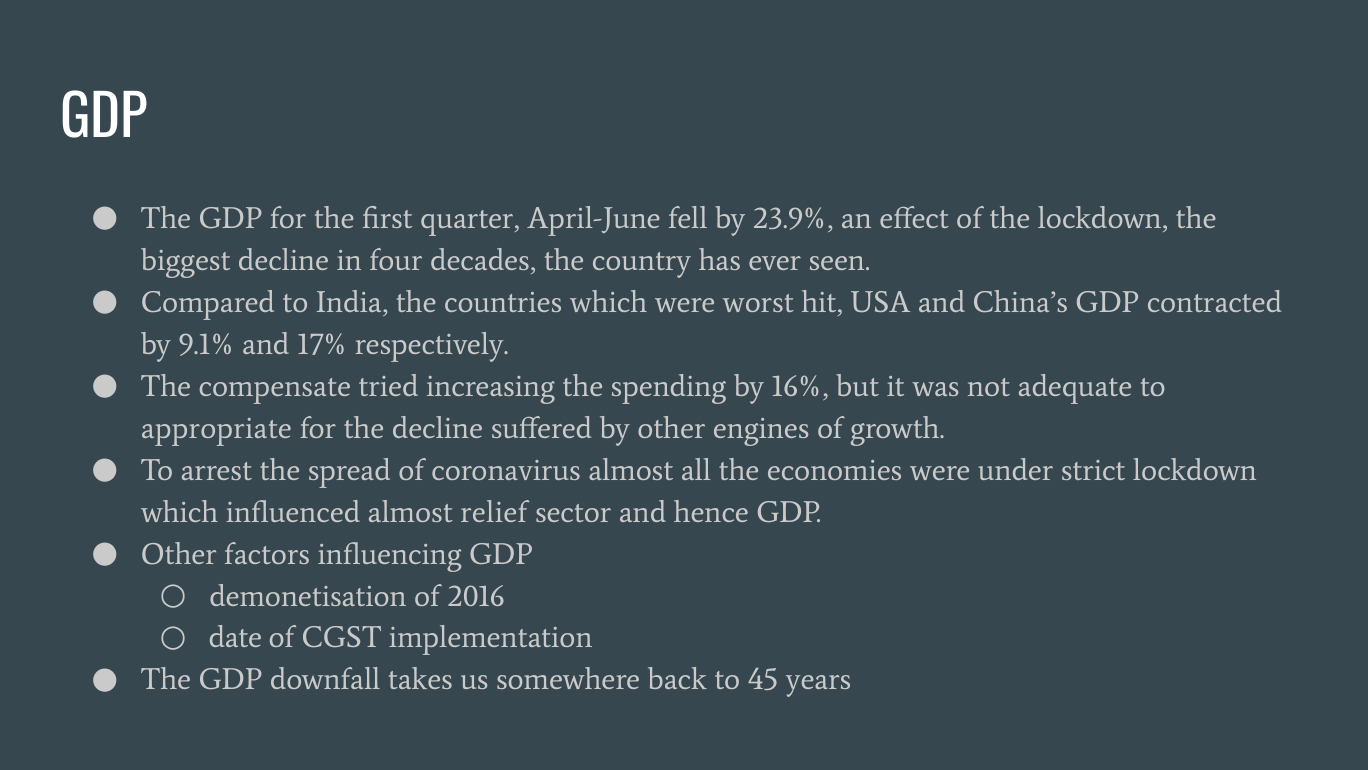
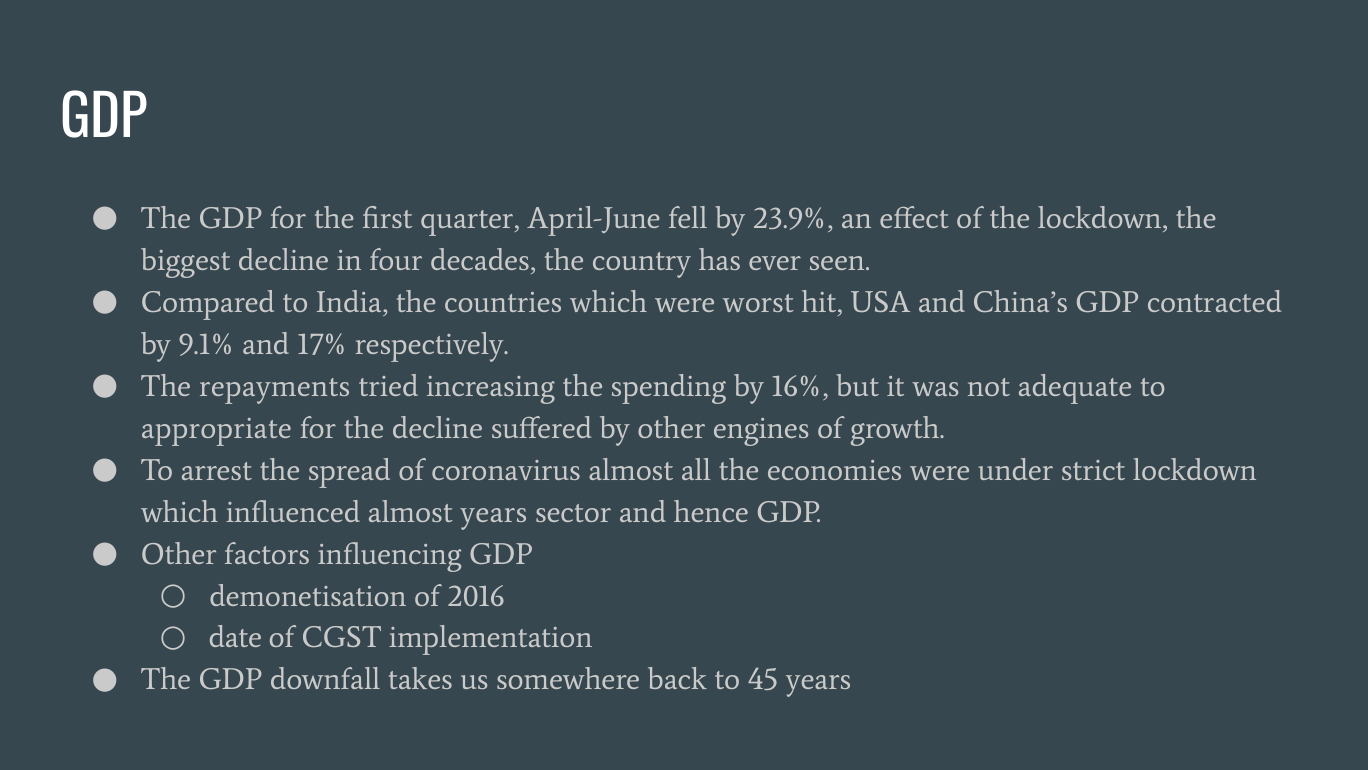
compensate: compensate -> repayments
almost relief: relief -> years
